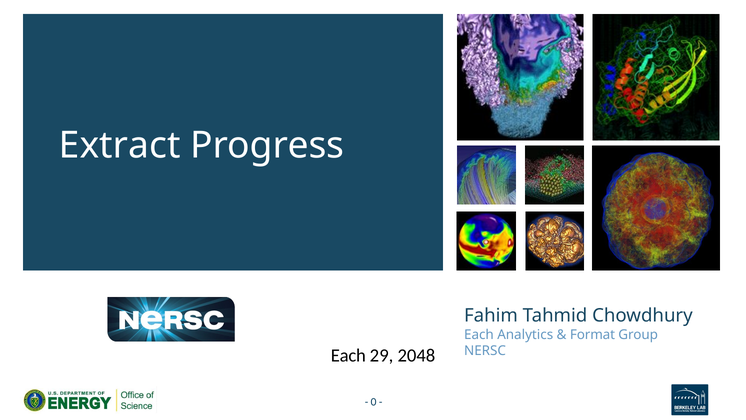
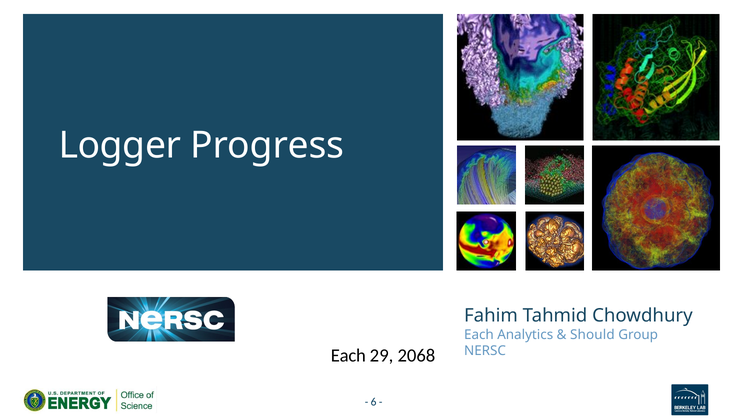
Extract: Extract -> Logger
Format: Format -> Should
2048: 2048 -> 2068
0: 0 -> 6
